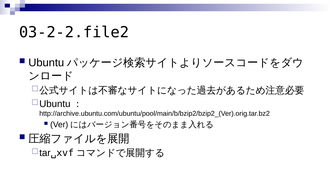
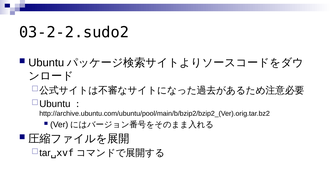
03-2-2.file2: 03-2-2.file2 -> 03-2-2.sudo2
